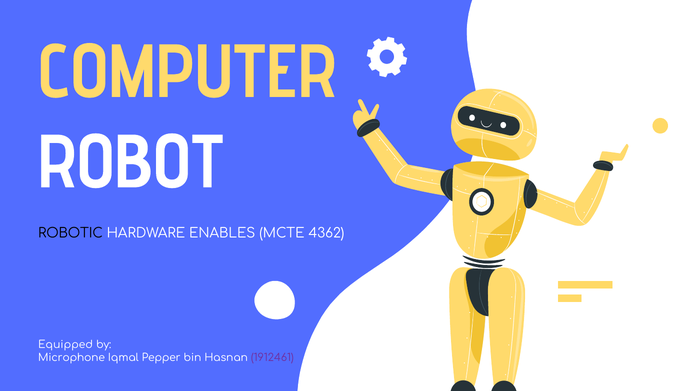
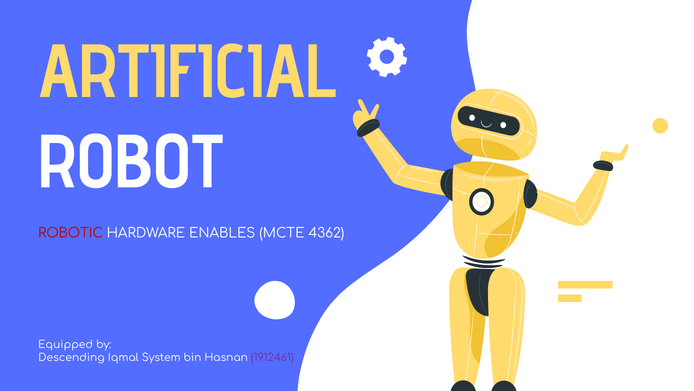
COMPUTER: COMPUTER -> ARTIFICIAL
ROBOTIC colour: black -> red
Microphone: Microphone -> Descending
Pepper: Pepper -> System
